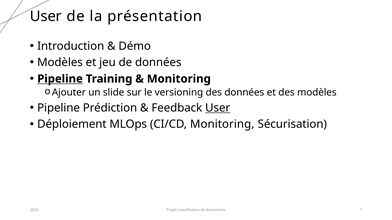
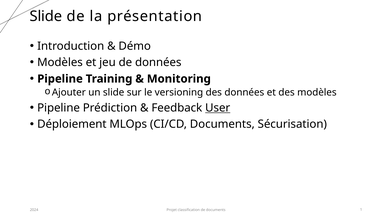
User at (46, 16): User -> Slide
Pipeline at (60, 79) underline: present -> none
CI/CD Monitoring: Monitoring -> Documents
